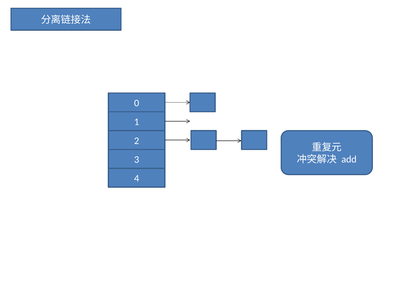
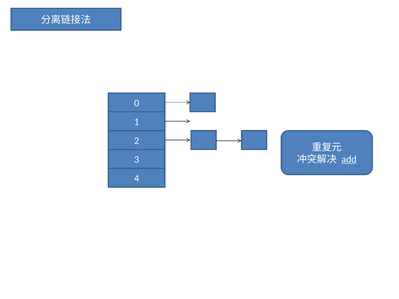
add underline: none -> present
